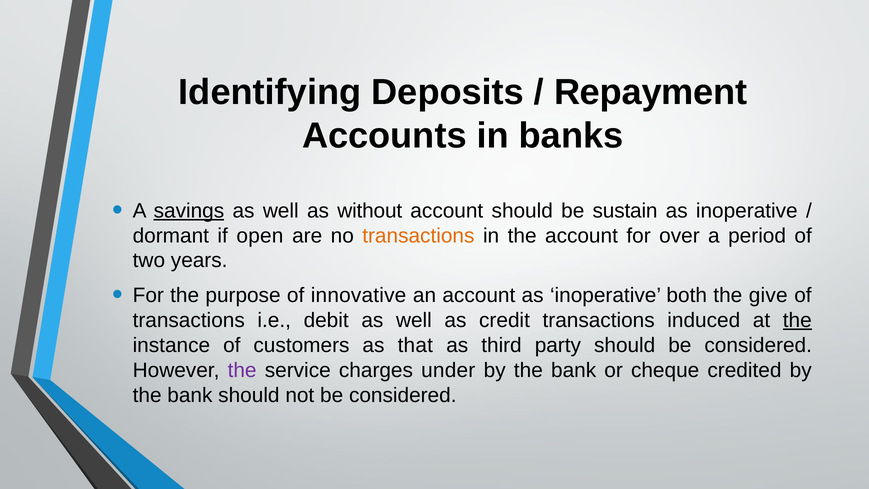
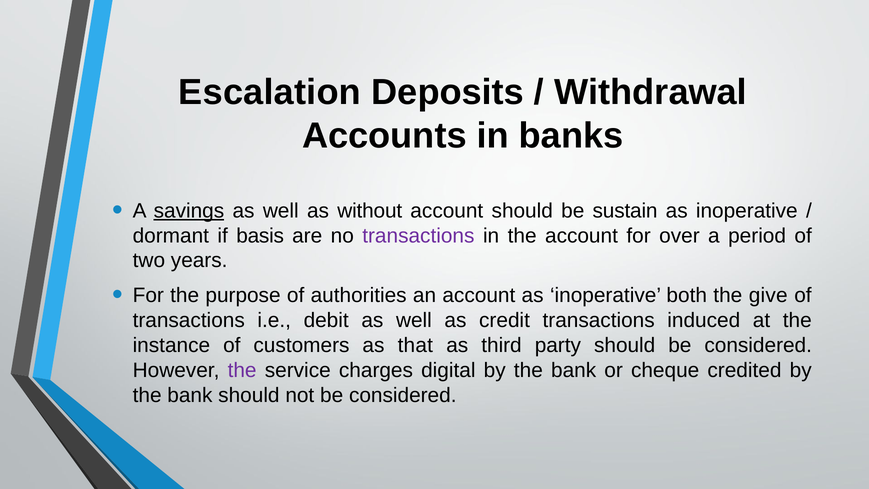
Identifying: Identifying -> Escalation
Repayment: Repayment -> Withdrawal
open: open -> basis
transactions at (418, 236) colour: orange -> purple
innovative: innovative -> authorities
the at (797, 320) underline: present -> none
under: under -> digital
